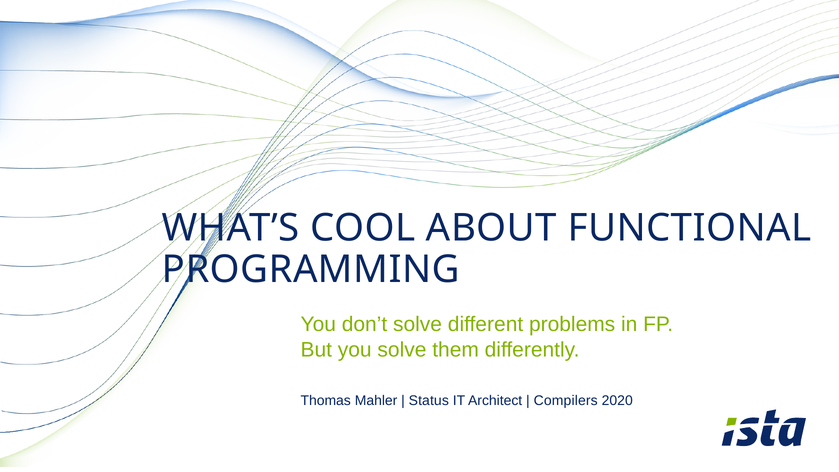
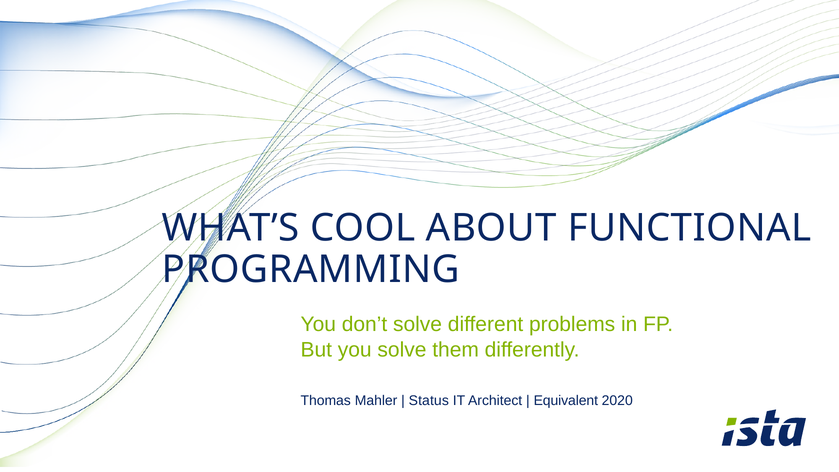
Compilers: Compilers -> Equivalent
